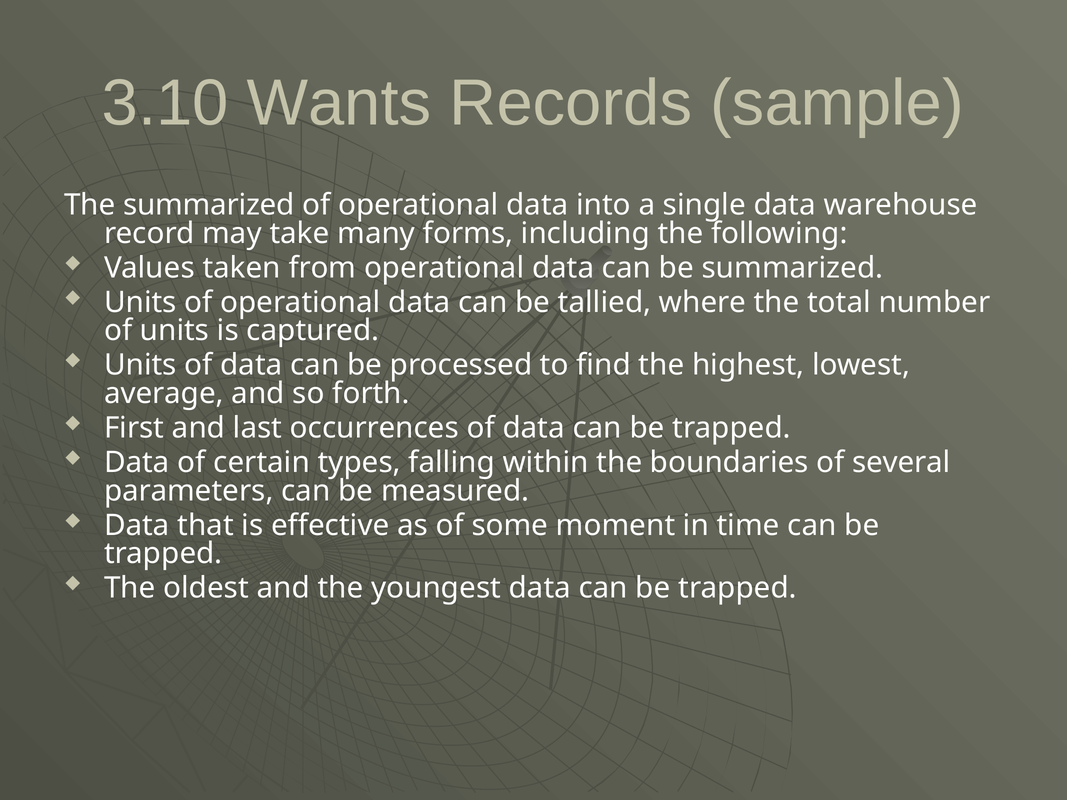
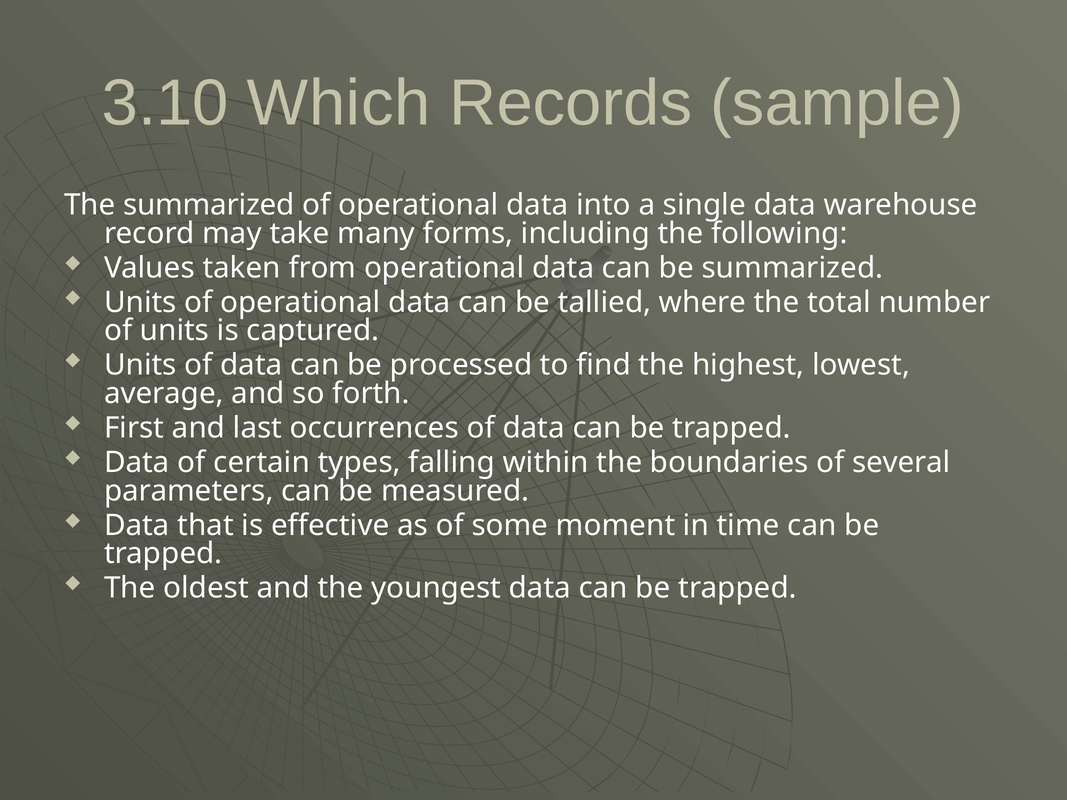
Wants: Wants -> Which
